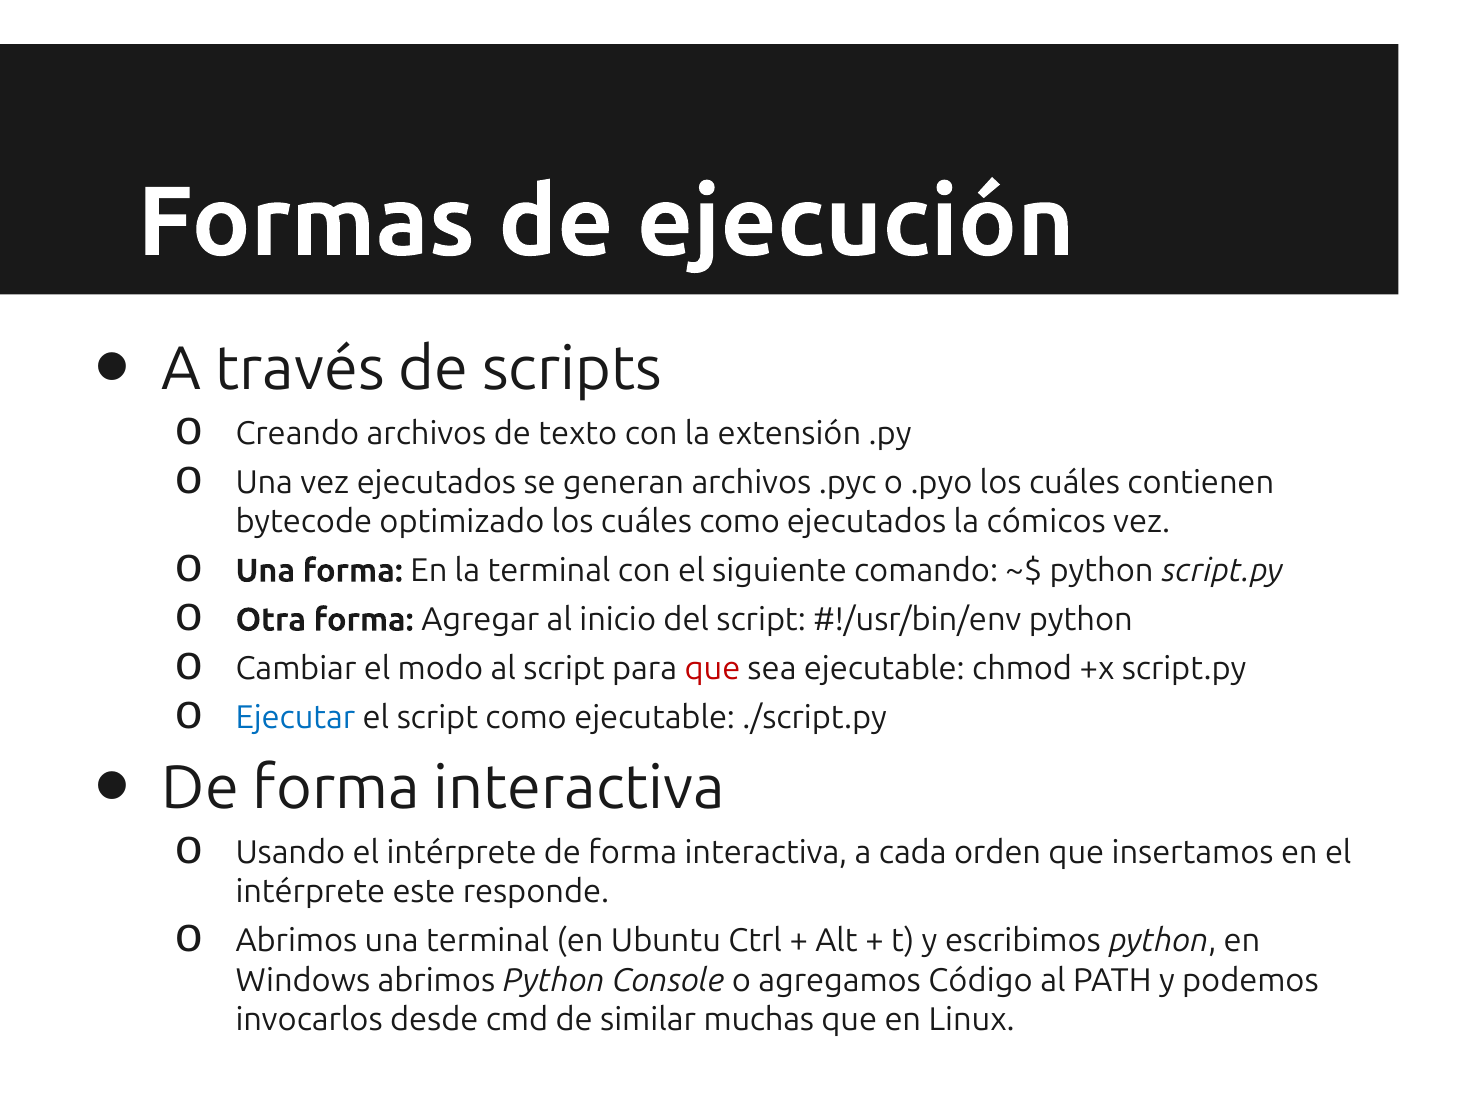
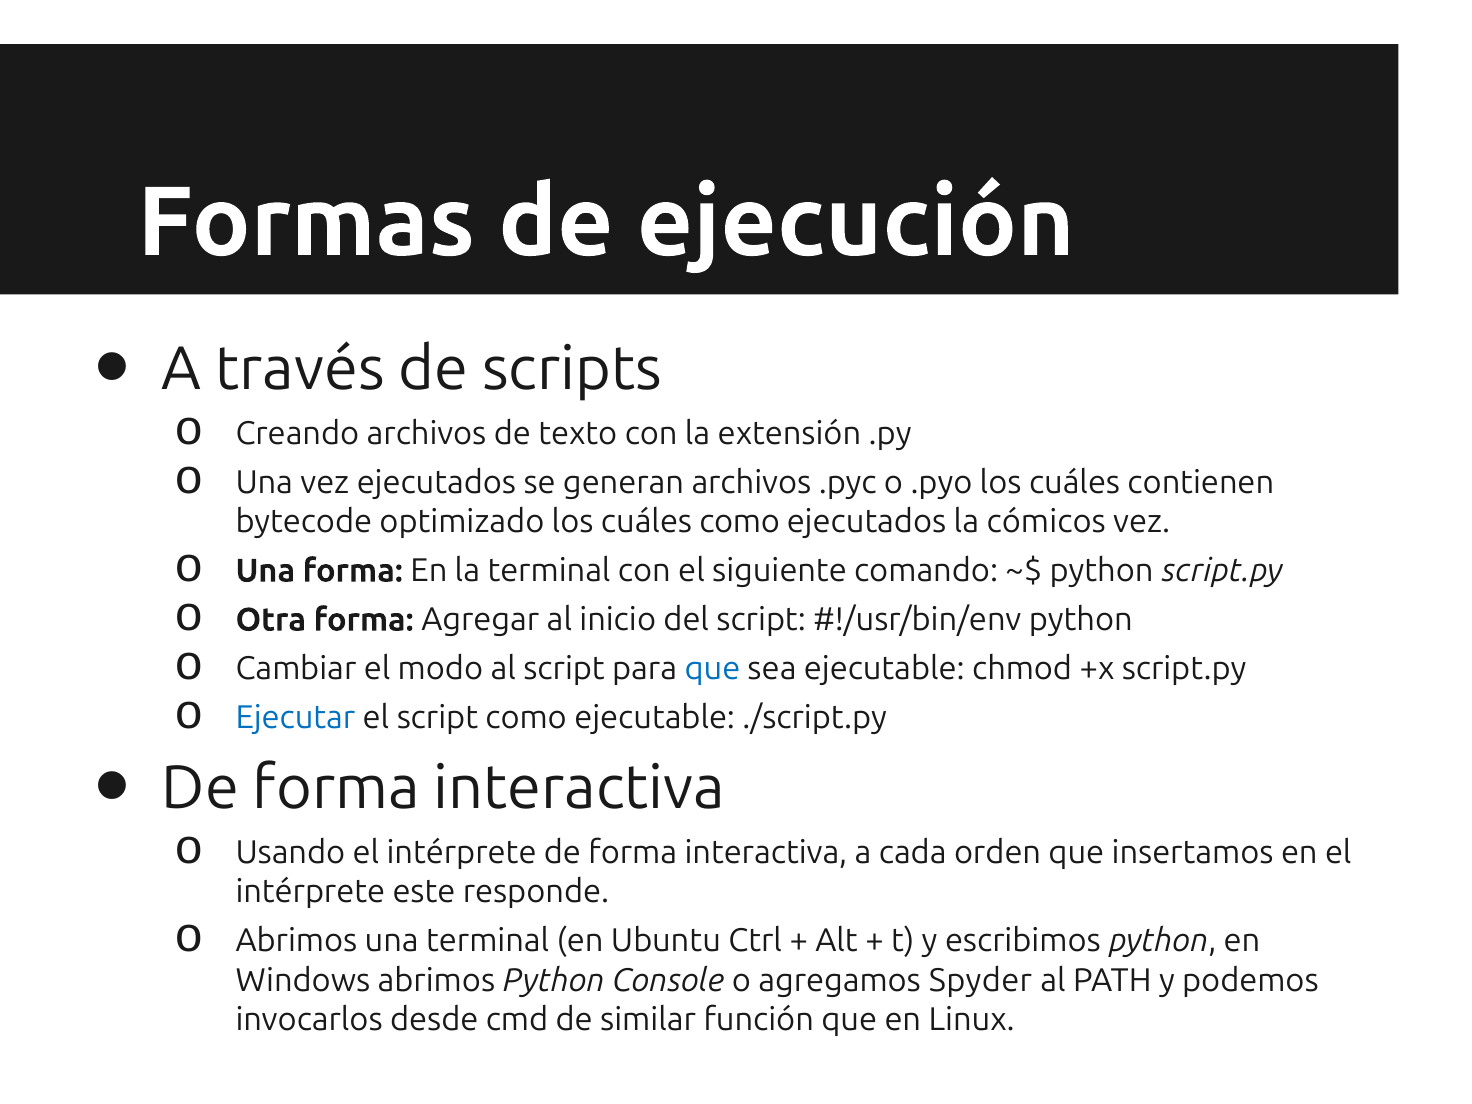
que at (712, 669) colour: red -> blue
Código: Código -> Spyder
muchas: muchas -> función
